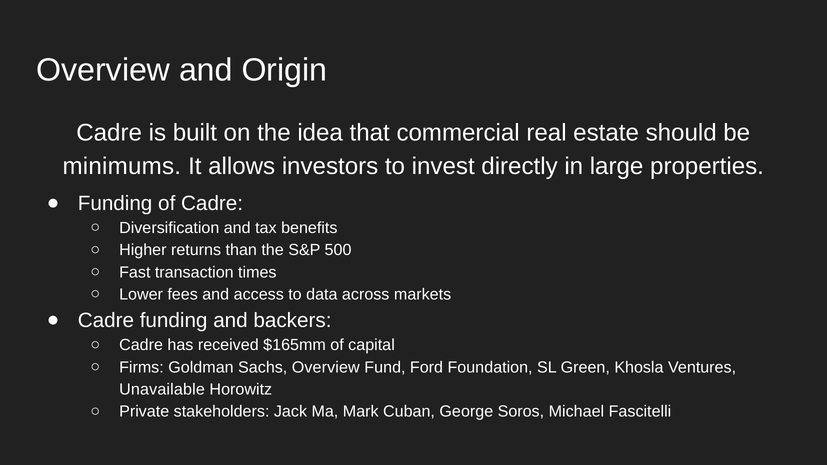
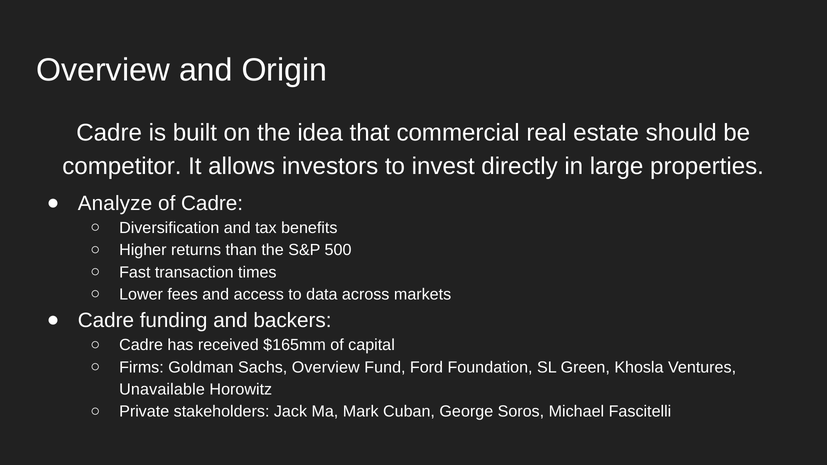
minimums: minimums -> competitor
Funding at (115, 204): Funding -> Analyze
